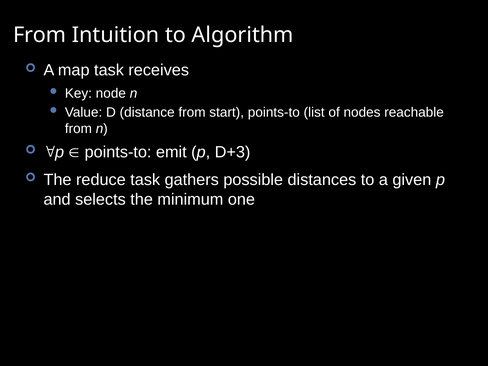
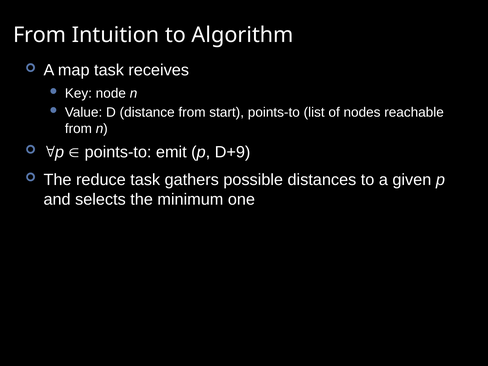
D+3: D+3 -> D+9
